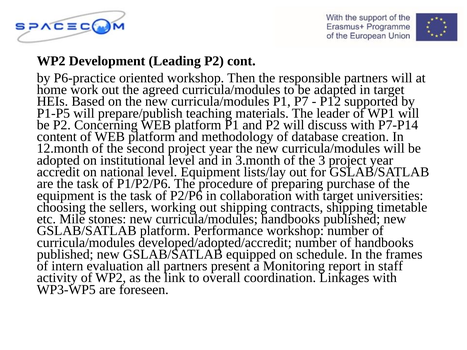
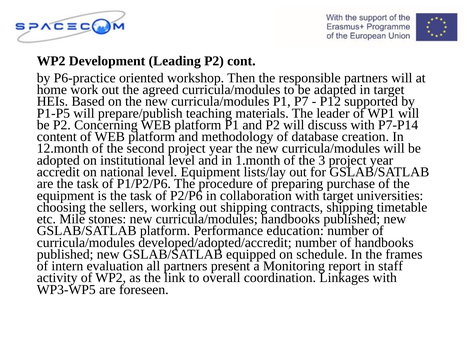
3.month: 3.month -> 1.month
Performance workshop: workshop -> education
